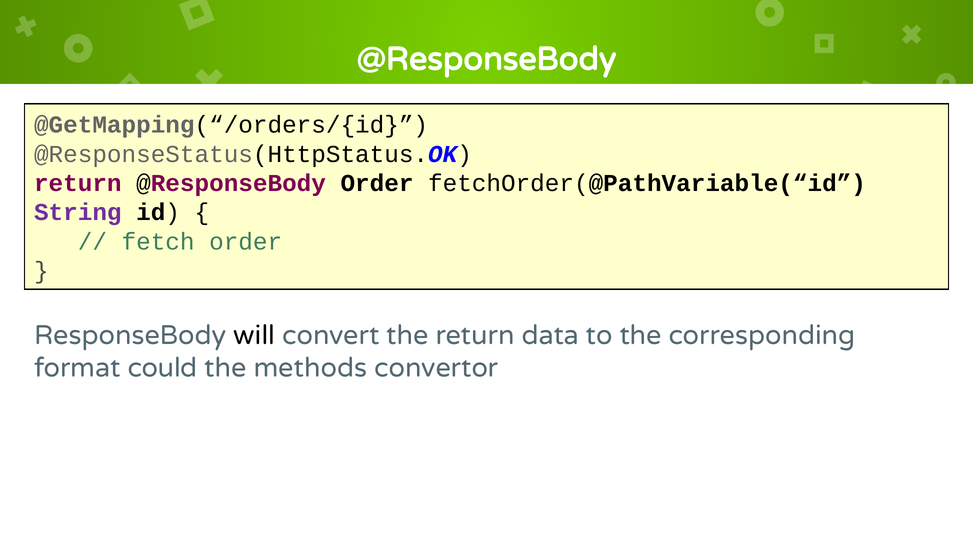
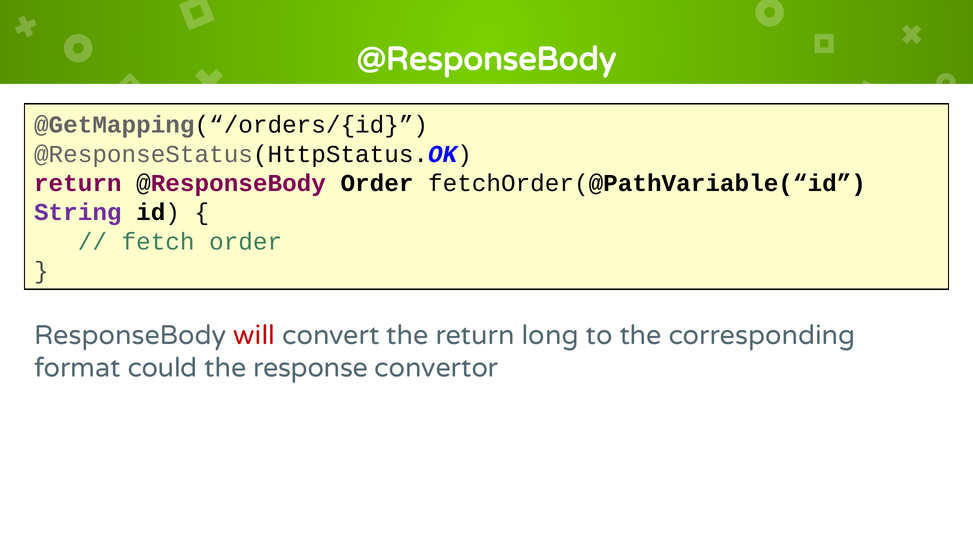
will colour: black -> red
data: data -> long
methods: methods -> response
